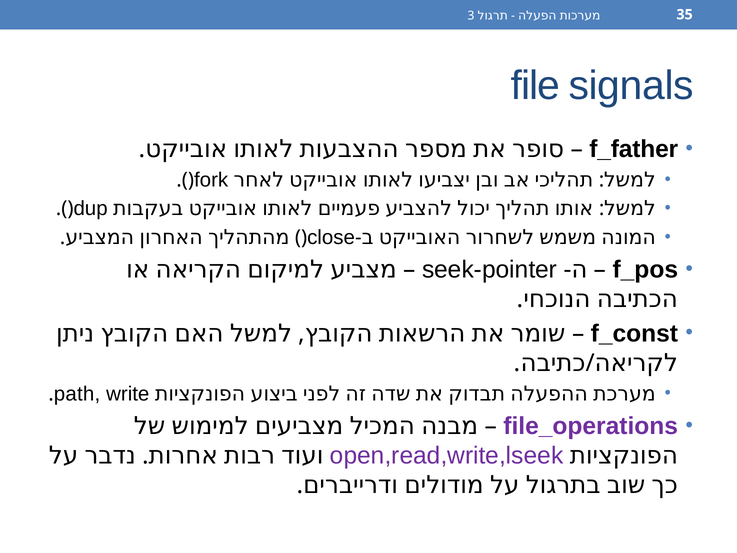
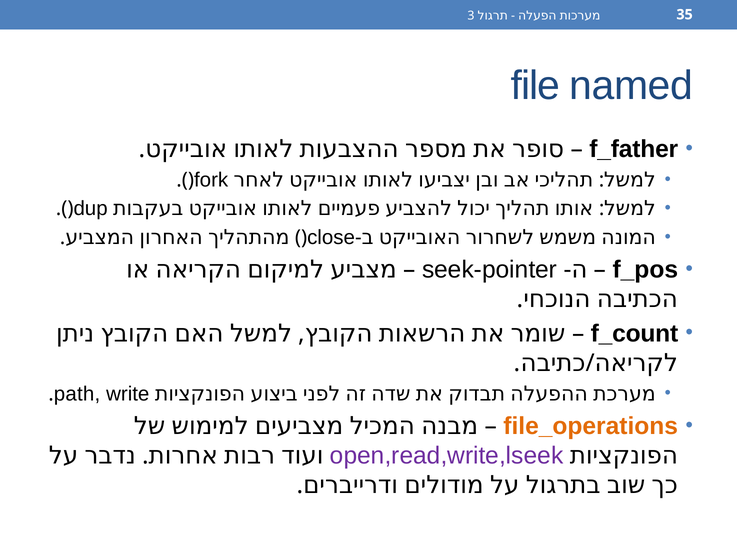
signals: signals -> named
f_const: f_const -> f_count
file_operations colour: purple -> orange
